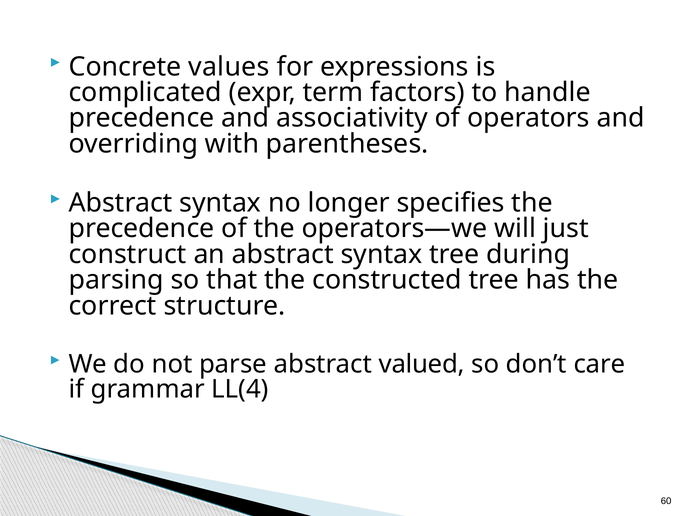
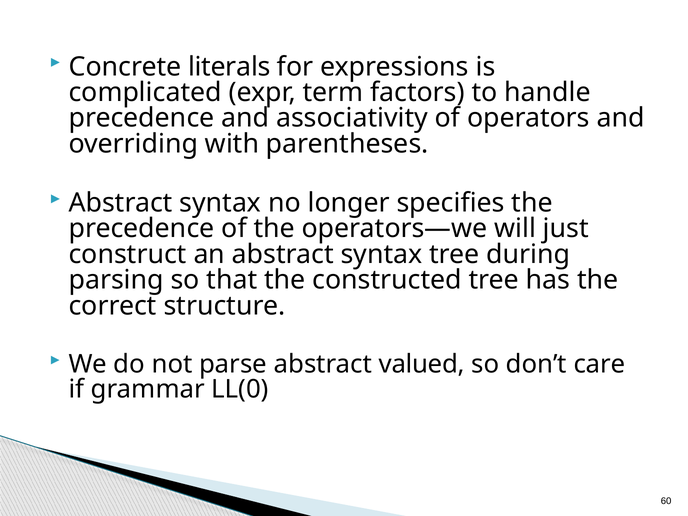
values: values -> literals
LL(4: LL(4 -> LL(0
